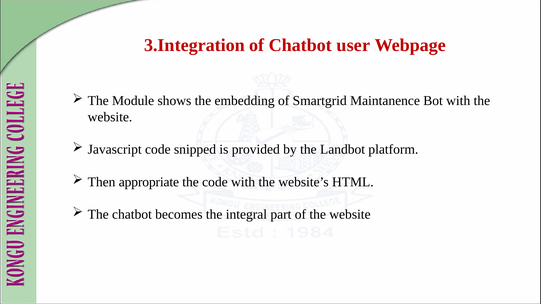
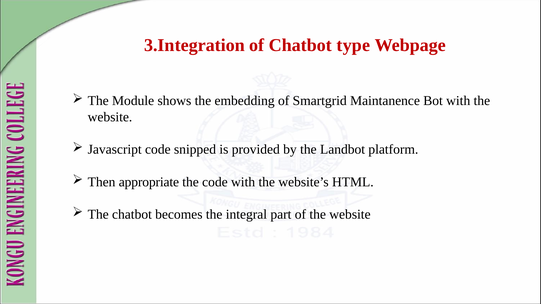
user: user -> type
